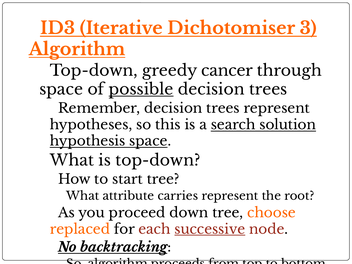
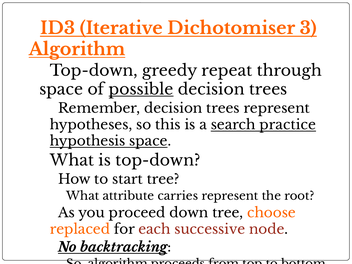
cancer: cancer -> repeat
solution: solution -> practice
successive underline: present -> none
